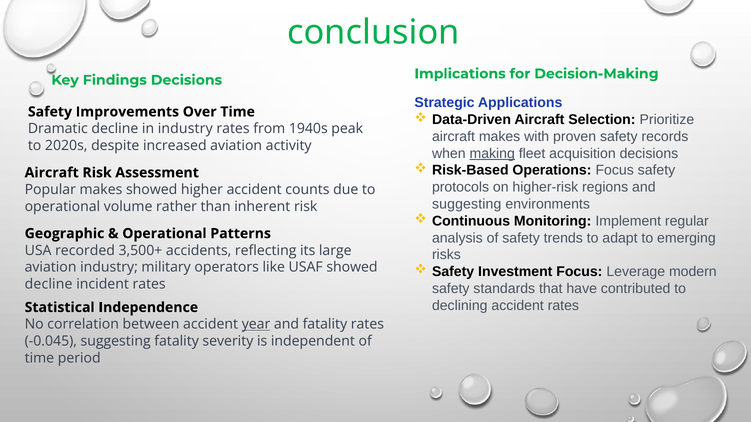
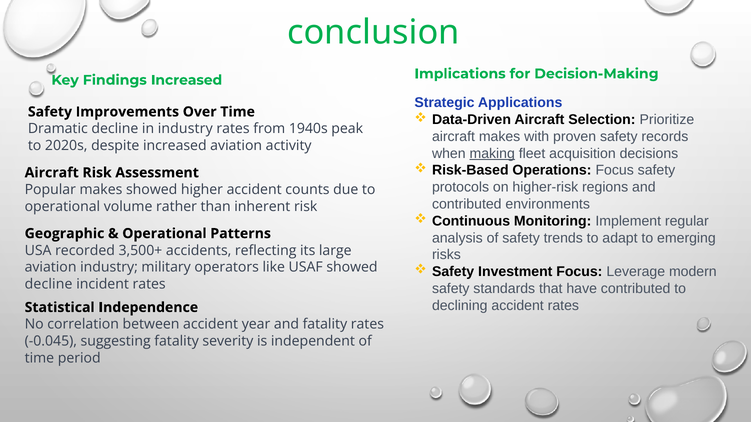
Findings Decisions: Decisions -> Increased
suggesting at (467, 204): suggesting -> contributed
year underline: present -> none
